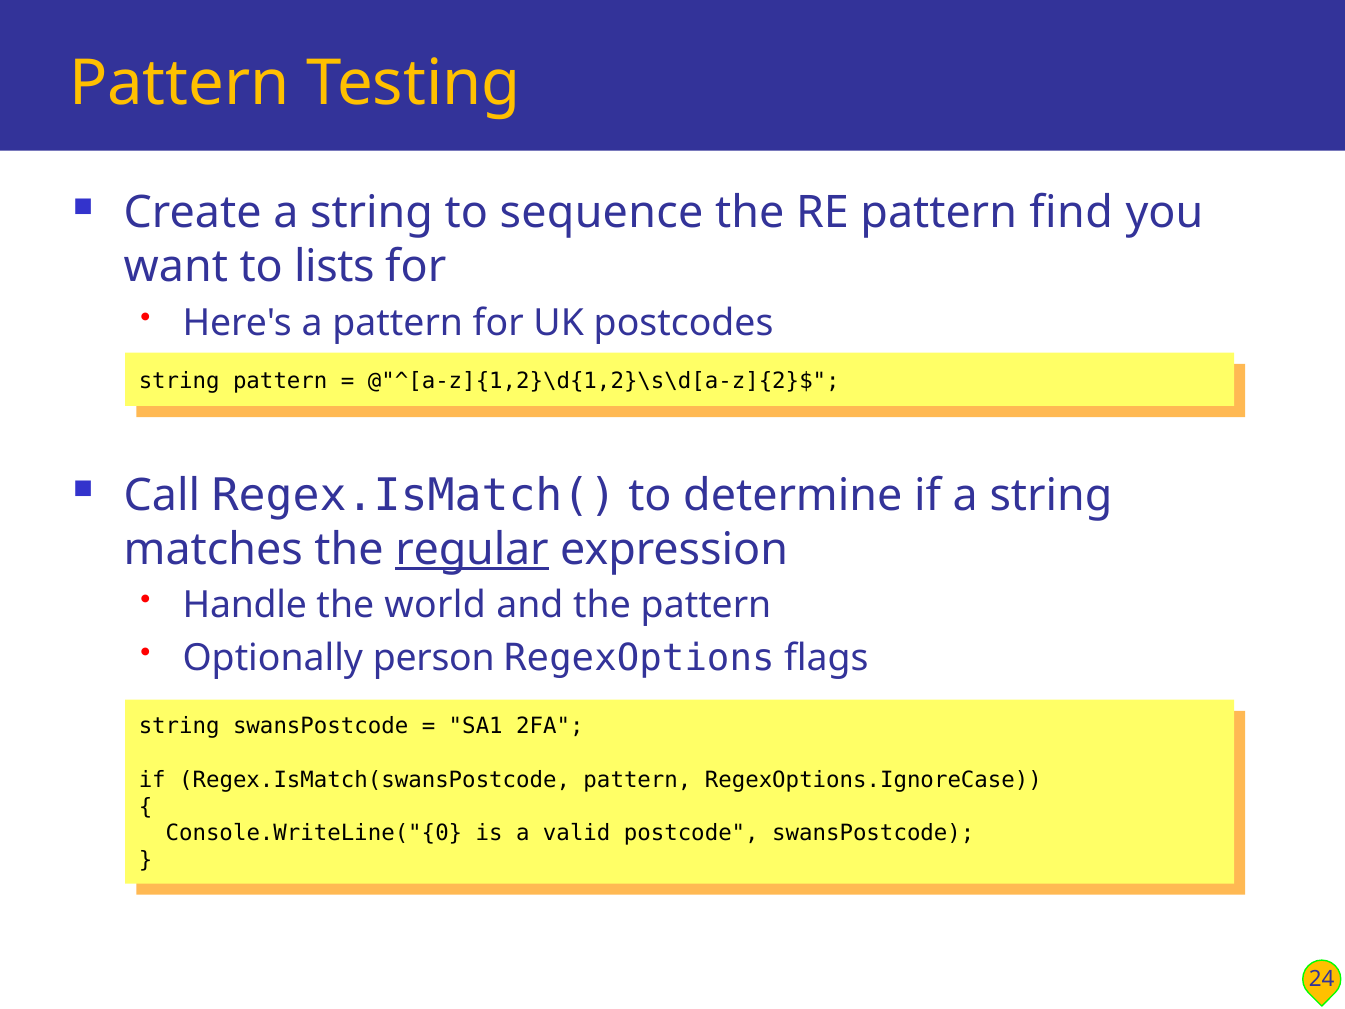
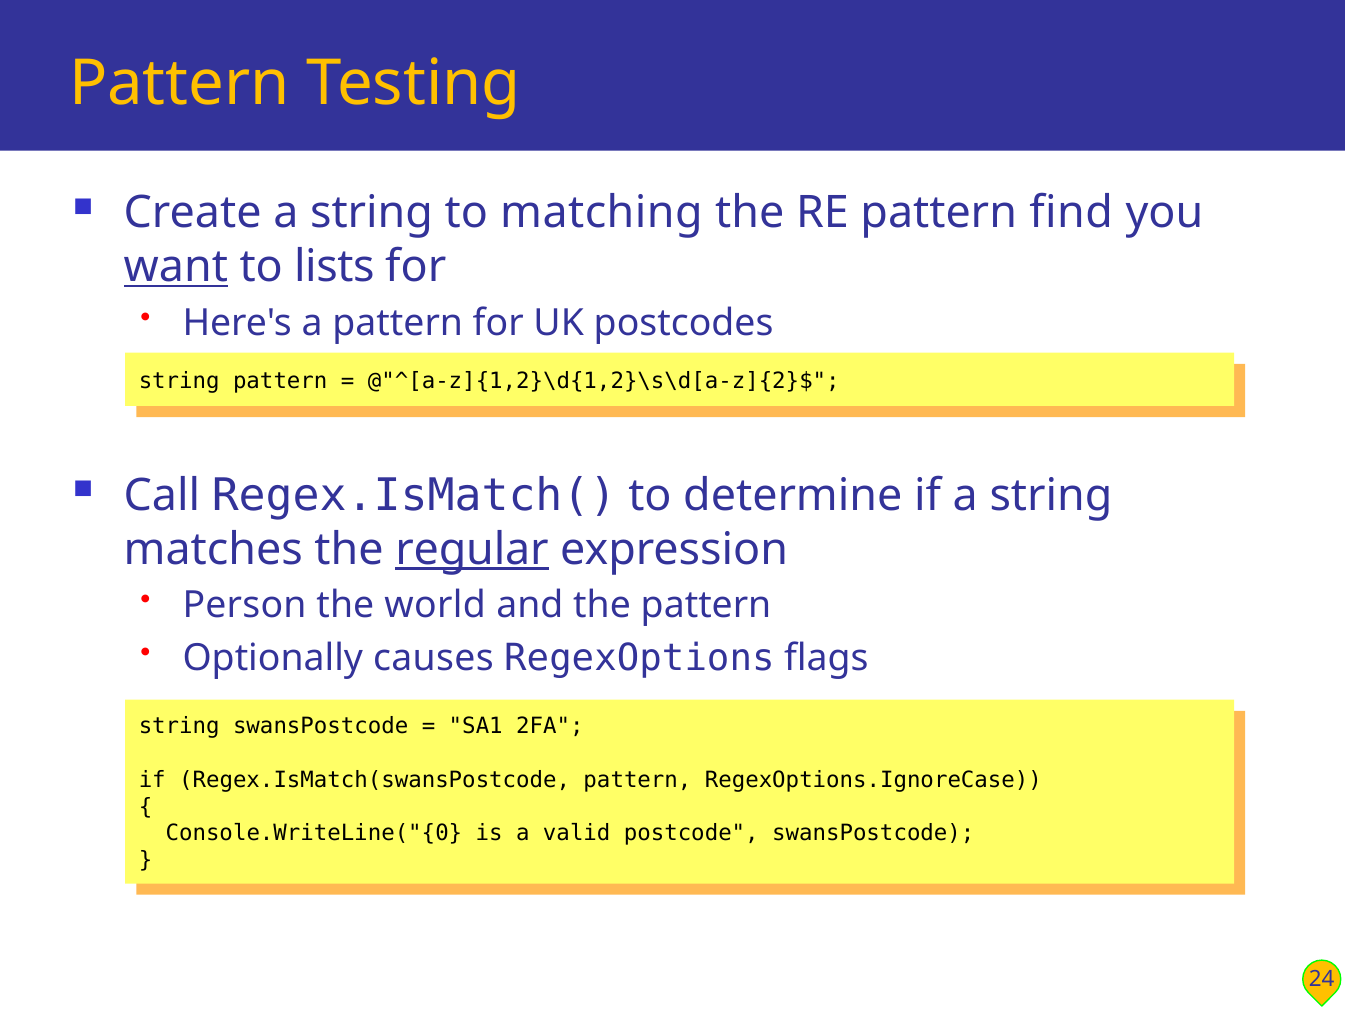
sequence: sequence -> matching
want underline: none -> present
Handle: Handle -> Person
person: person -> causes
